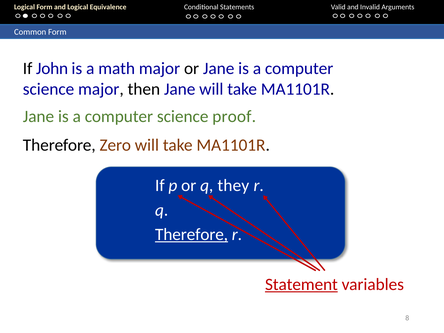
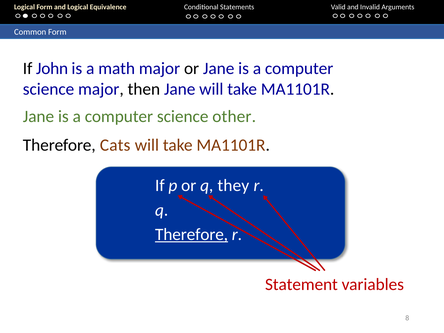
proof: proof -> other
Zero: Zero -> Cats
Statement underline: present -> none
